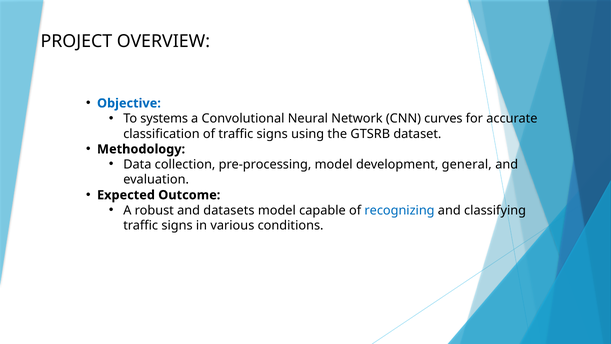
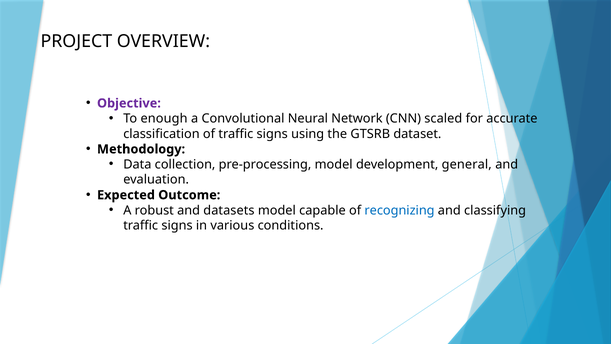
Objective colour: blue -> purple
systems: systems -> enough
curves: curves -> scaled
